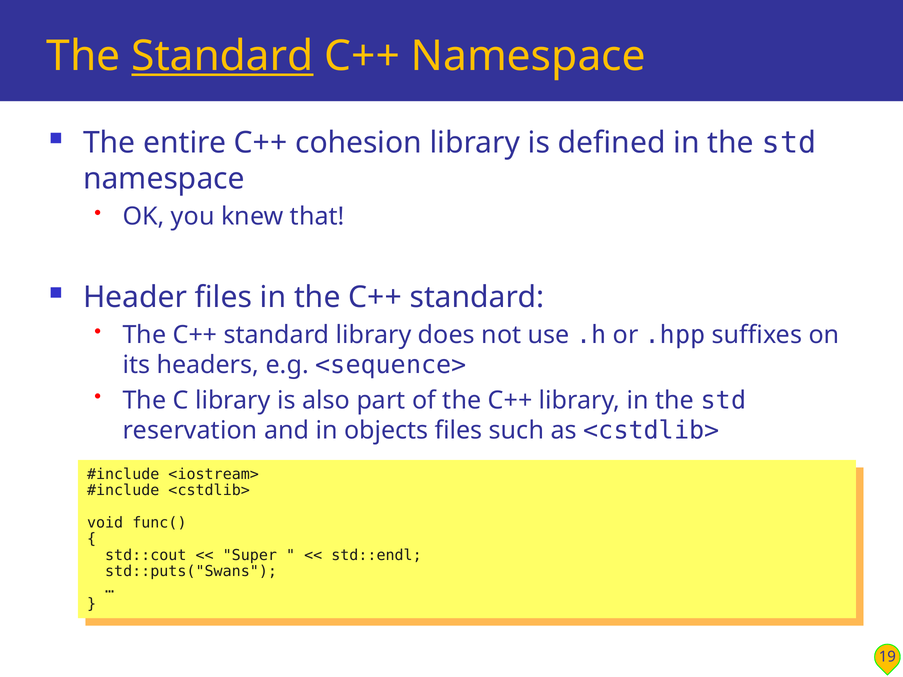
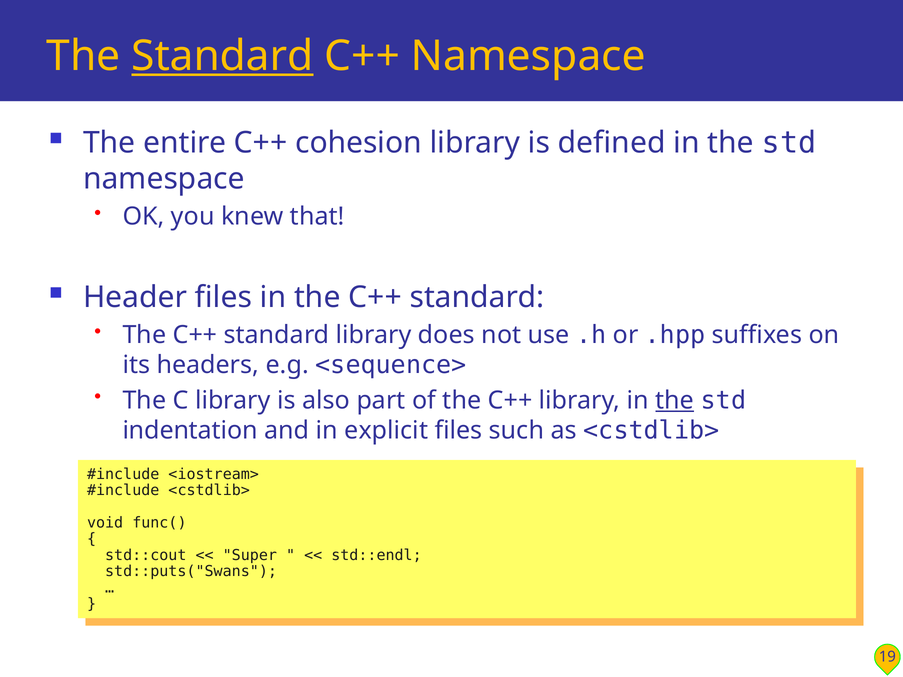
the at (675, 400) underline: none -> present
reservation: reservation -> indentation
objects: objects -> explicit
